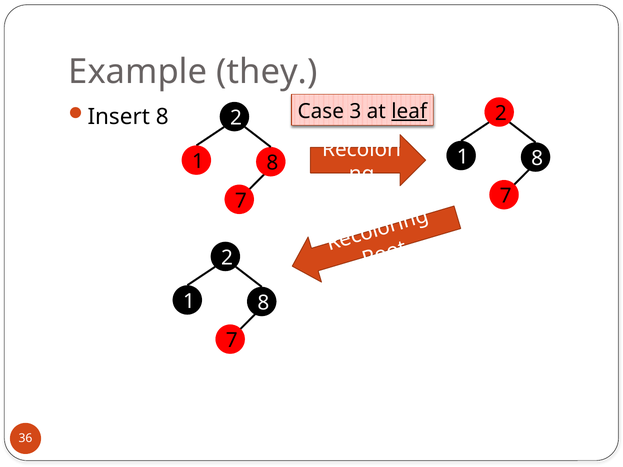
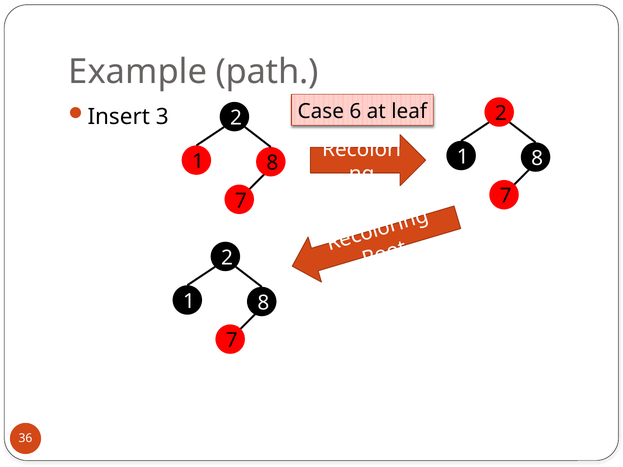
they: they -> path
3: 3 -> 6
leaf underline: present -> none
Insert 8: 8 -> 3
